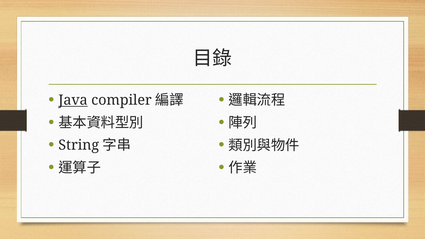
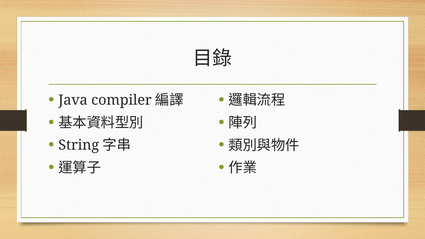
Java underline: present -> none
